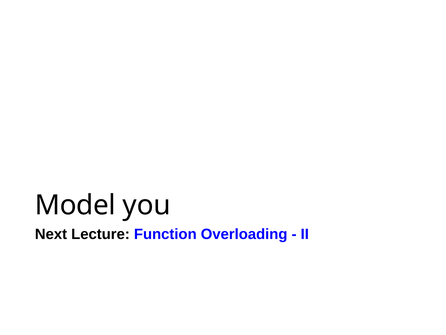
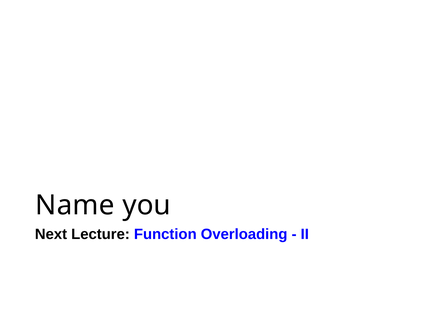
Model: Model -> Name
